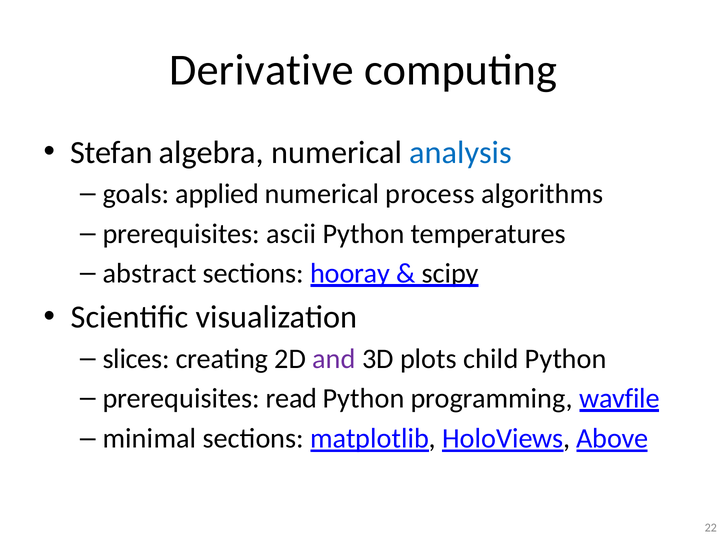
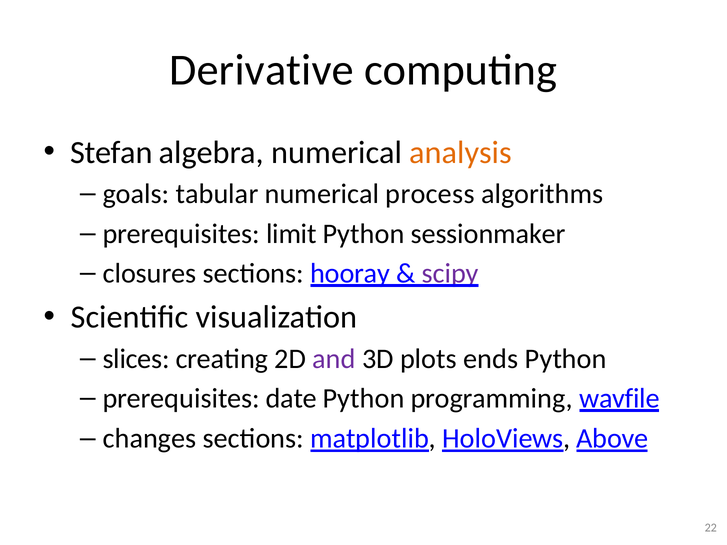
analysis colour: blue -> orange
applied: applied -> tabular
ascii: ascii -> limit
temperatures: temperatures -> sessionmaker
abstract: abstract -> closures
scipy colour: black -> purple
child: child -> ends
read: read -> date
minimal: minimal -> changes
